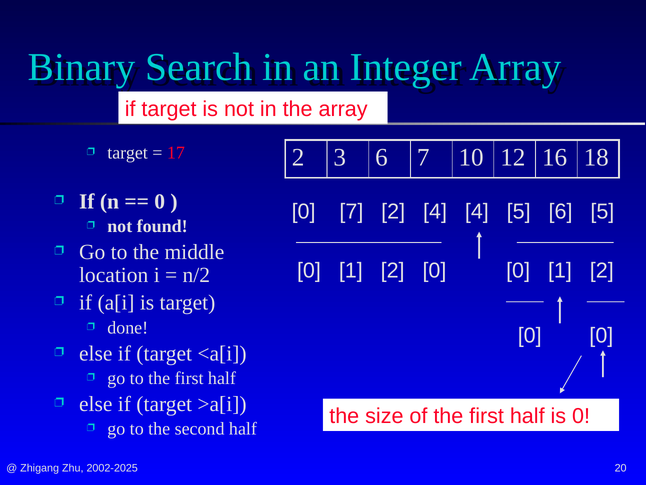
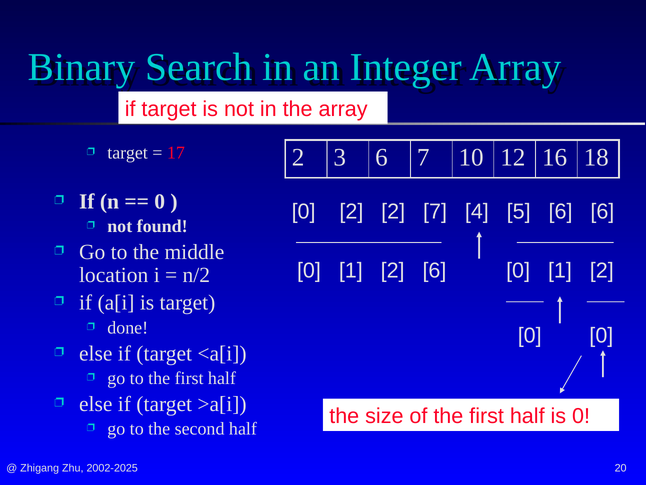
0 7: 7 -> 2
2 4: 4 -> 7
6 5: 5 -> 6
2 0: 0 -> 6
